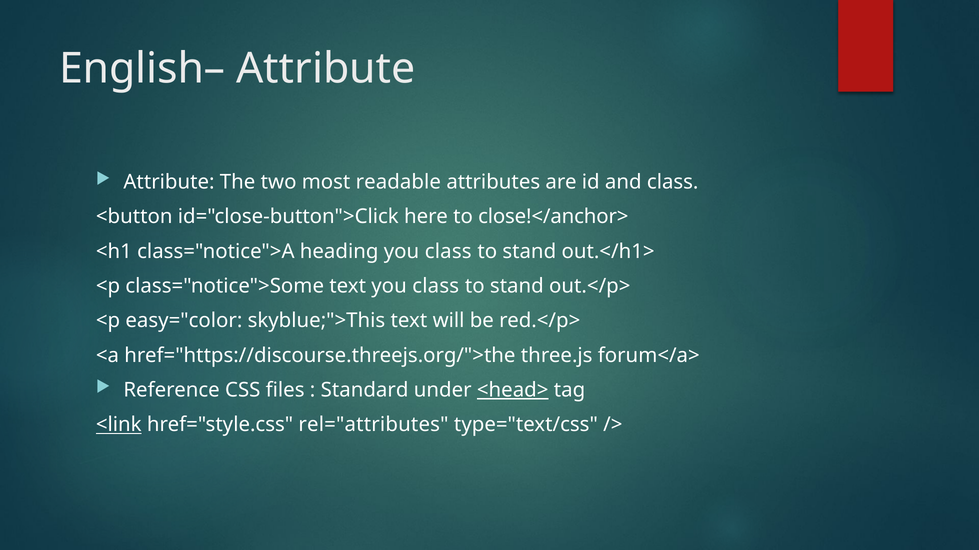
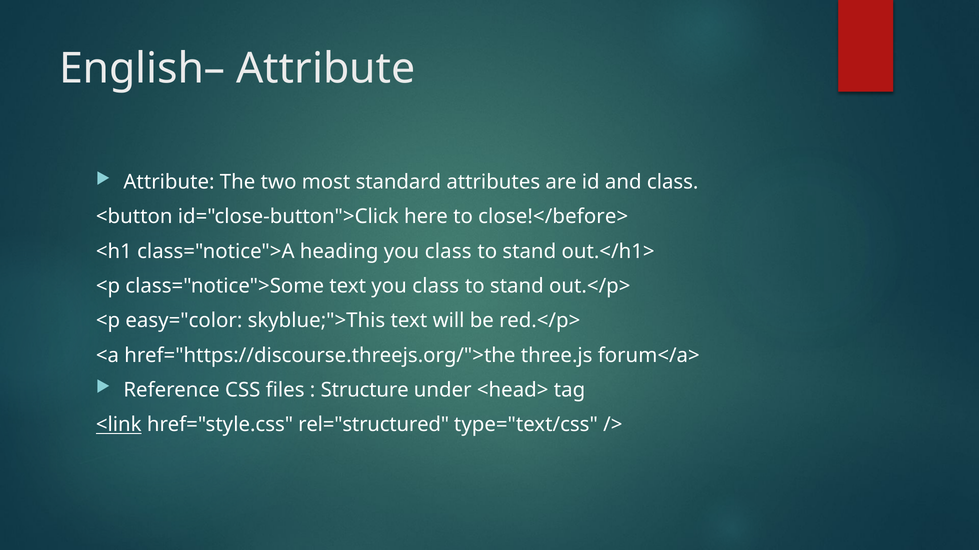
readable: readable -> standard
close!</anchor>: close!</anchor> -> close!</before>
Standard: Standard -> Structure
<head> underline: present -> none
rel="attributes: rel="attributes -> rel="structured
